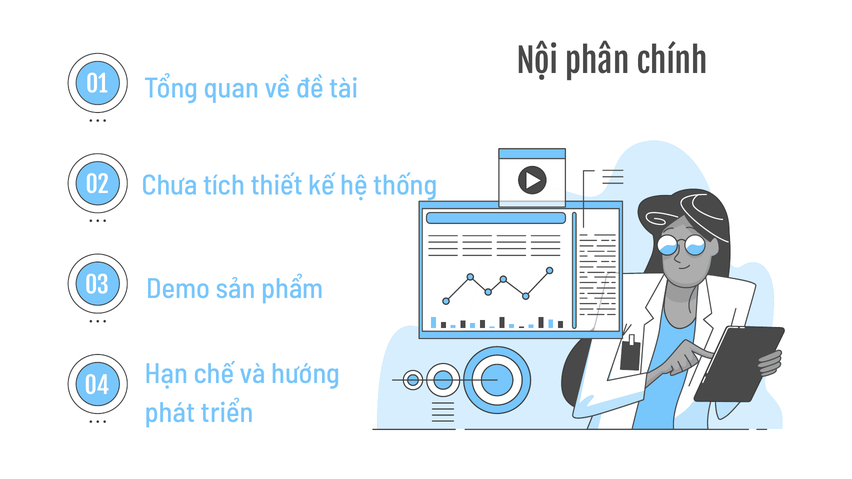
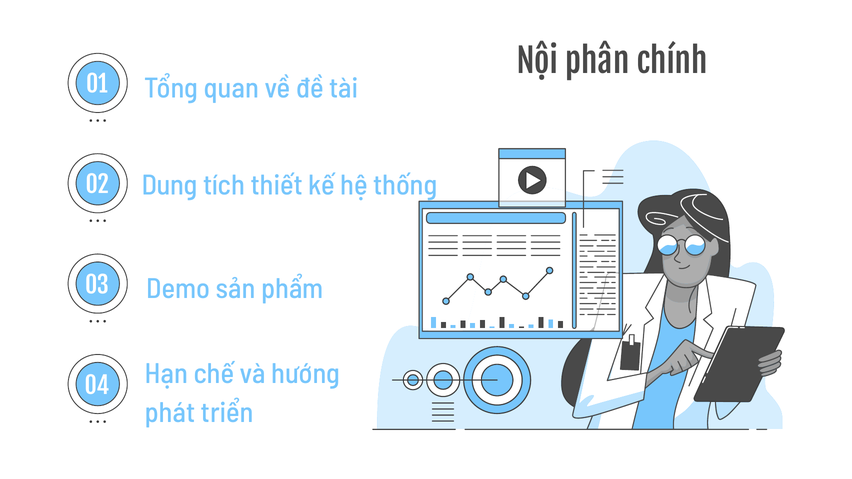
Chưa: Chưa -> Dung
